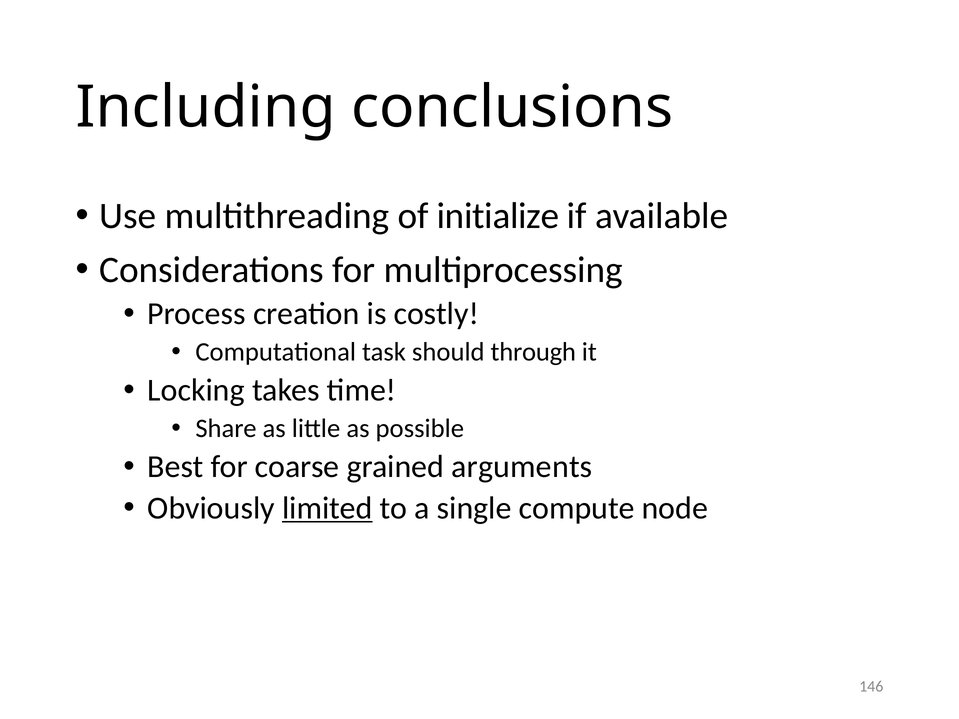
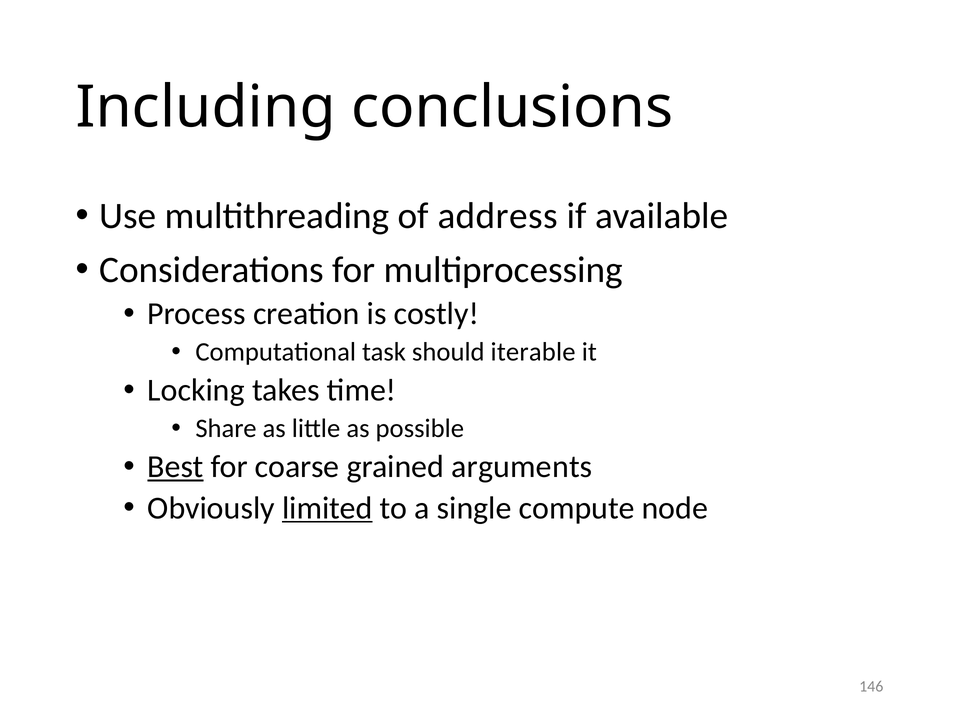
initialize: initialize -> address
through: through -> iterable
Best underline: none -> present
